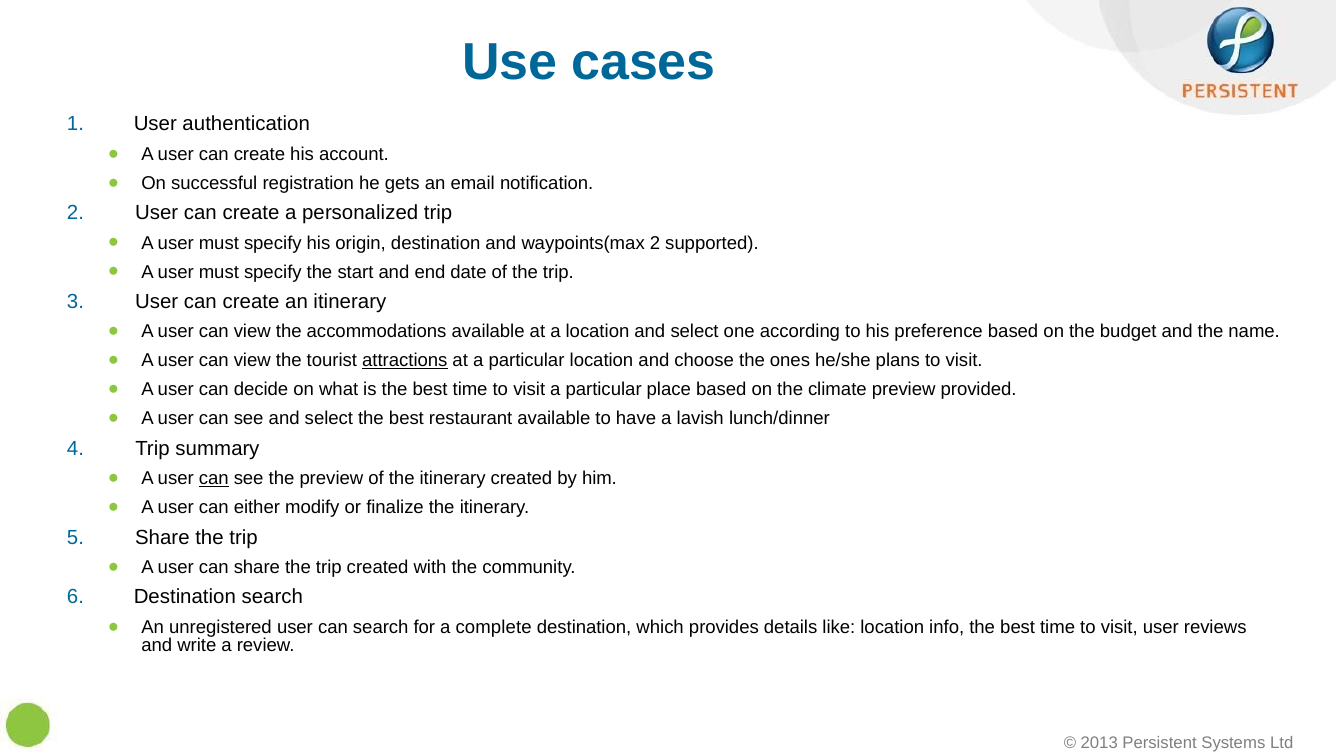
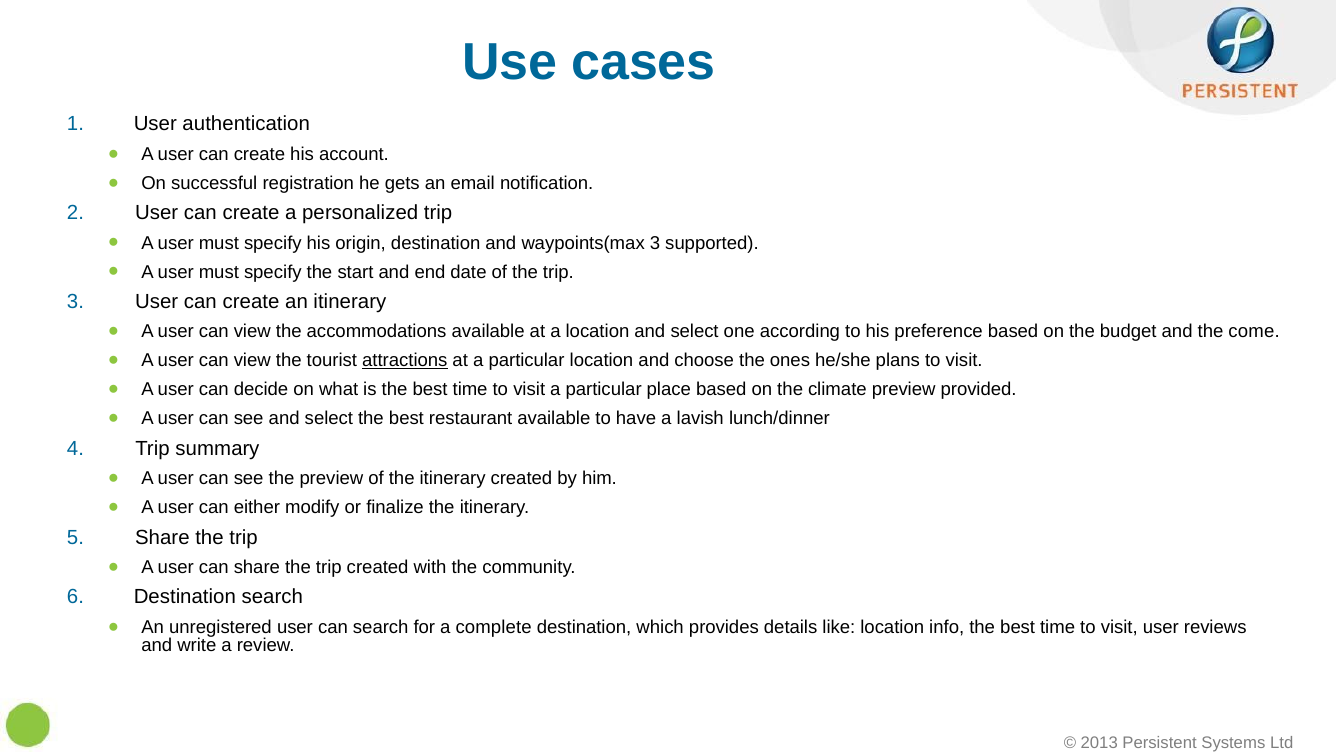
waypoints(max 2: 2 -> 3
name: name -> come
can at (214, 478) underline: present -> none
